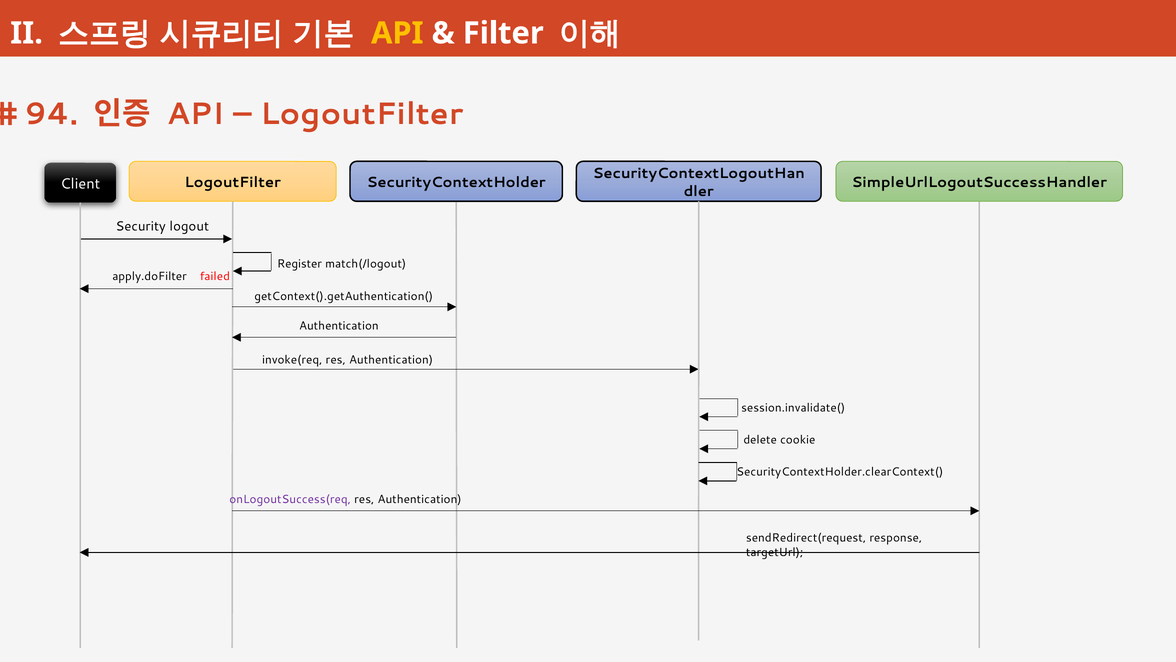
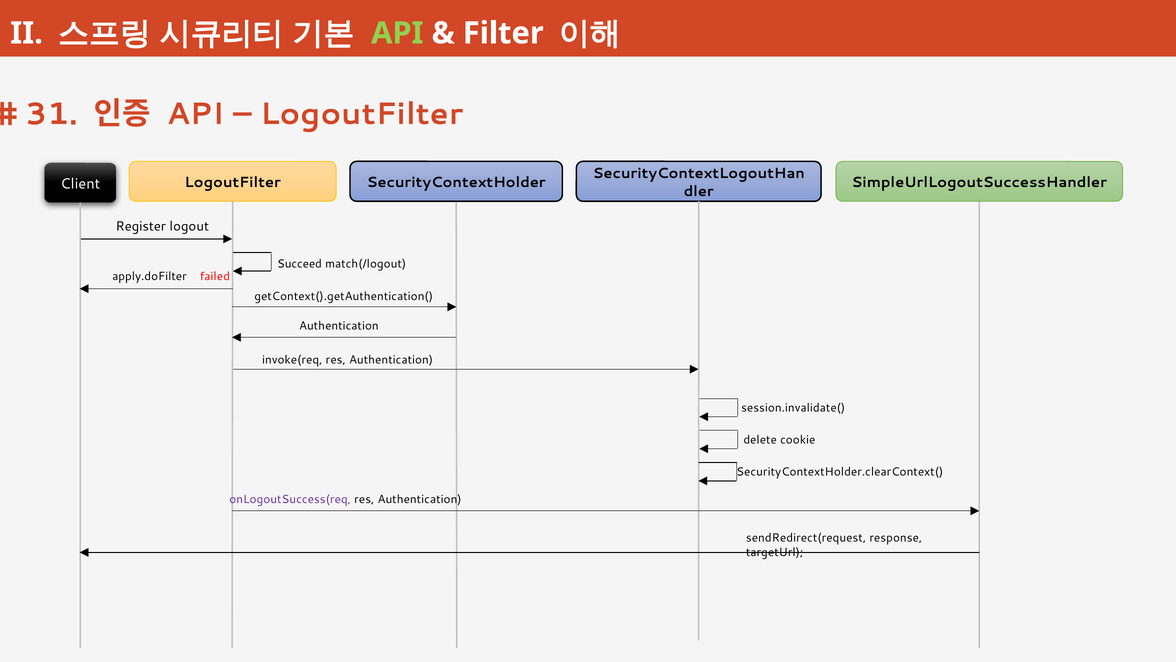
API at (397, 33) colour: yellow -> light green
94: 94 -> 31
Security: Security -> Register
Register: Register -> Succeed
